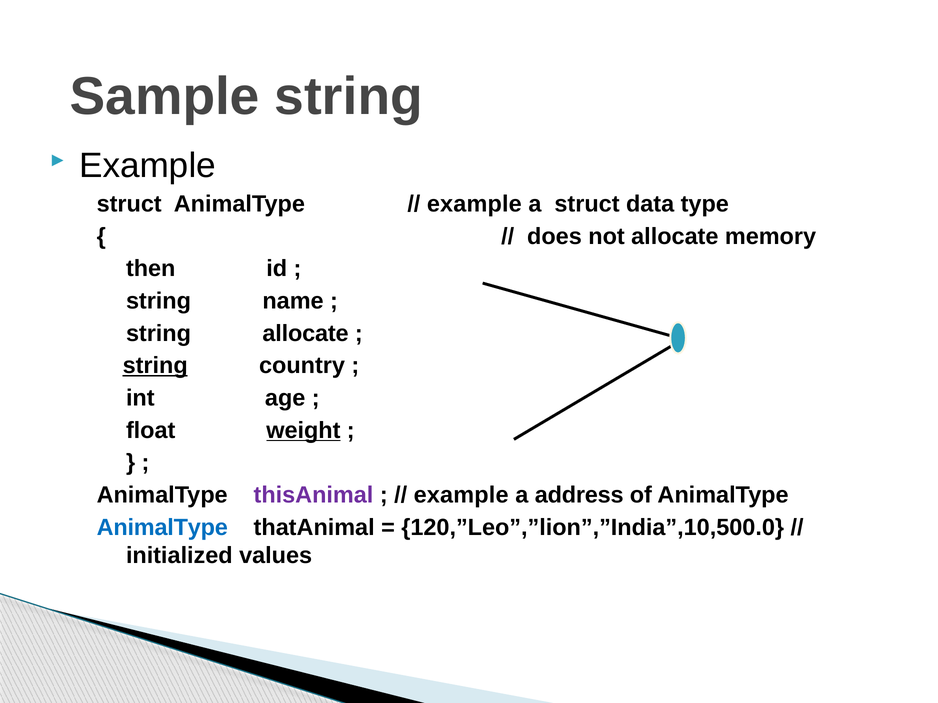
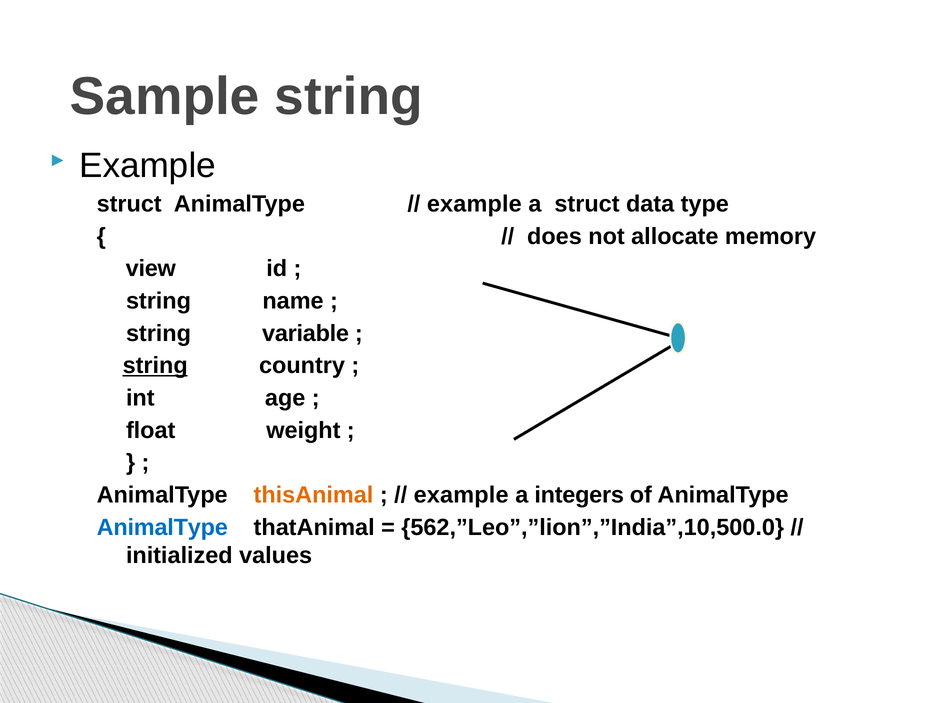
then: then -> view
string allocate: allocate -> variable
weight underline: present -> none
thisAnimal colour: purple -> orange
address: address -> integers
120,”Leo”,”lion”,”India”,10,500.0: 120,”Leo”,”lion”,”India”,10,500.0 -> 562,”Leo”,”lion”,”India”,10,500.0
